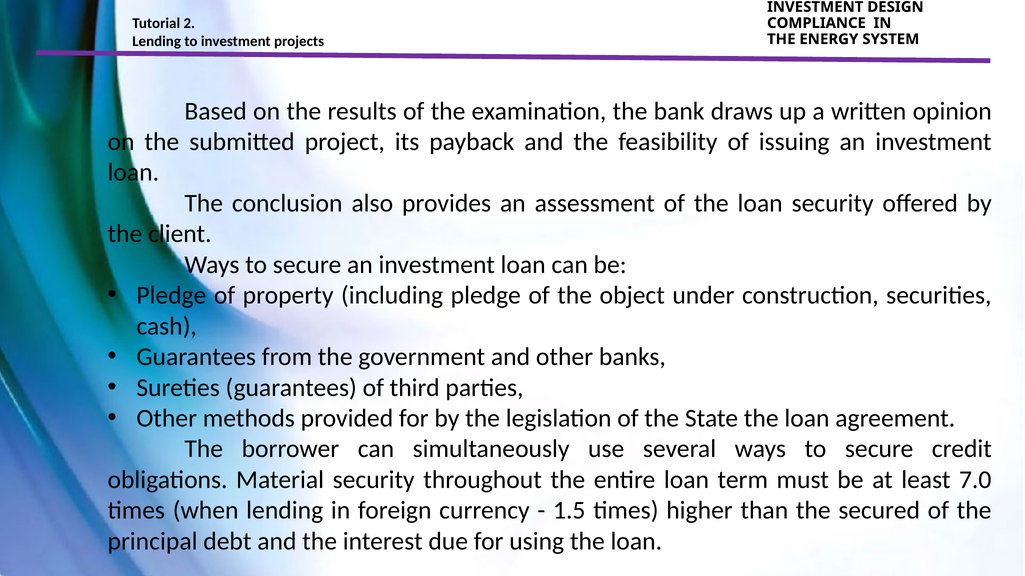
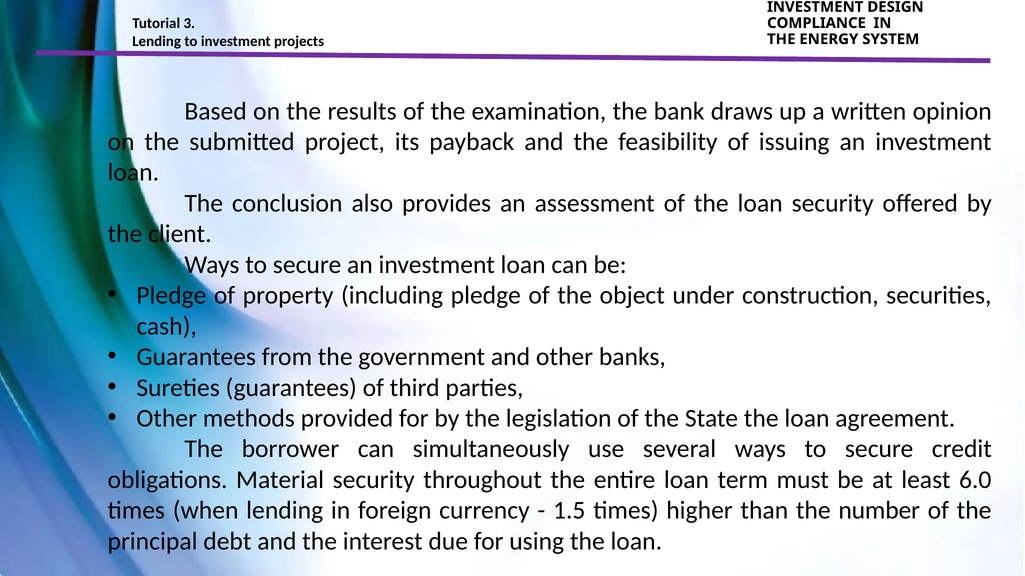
2: 2 -> 3
7.0: 7.0 -> 6.0
secured: secured -> number
